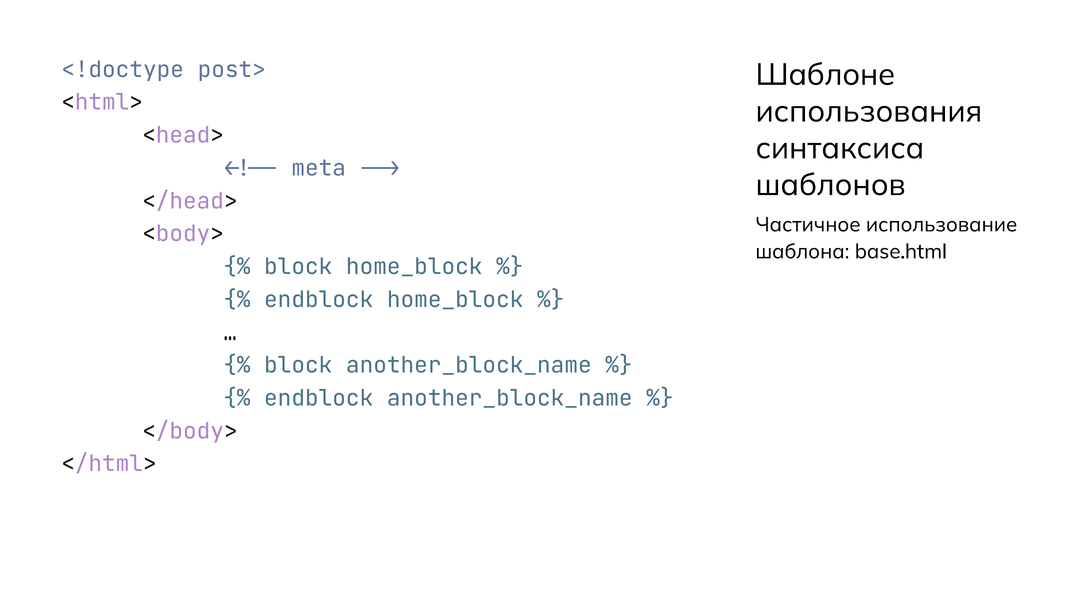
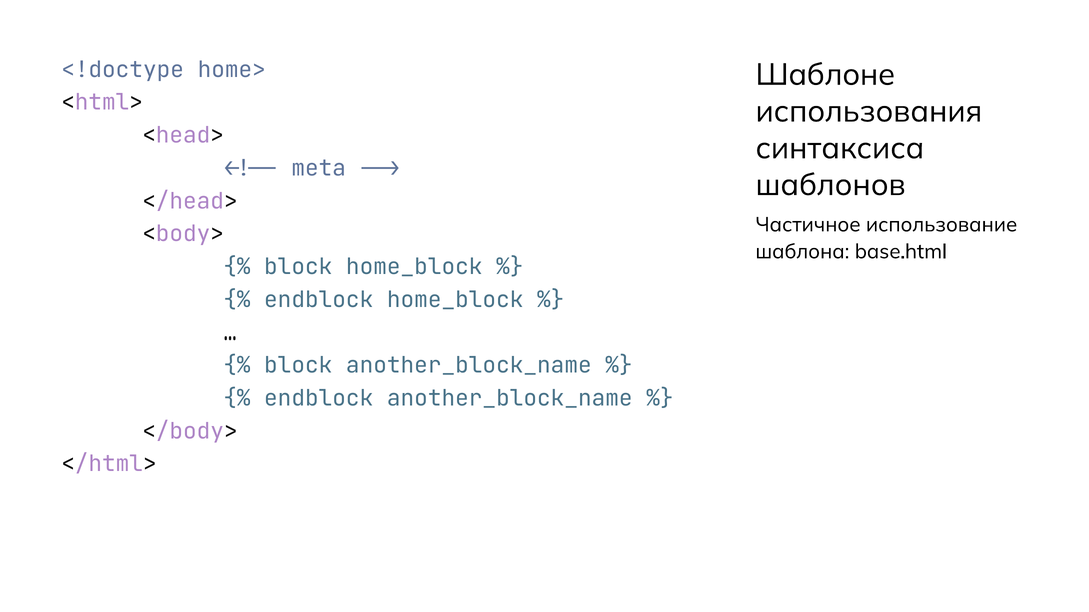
post>: post> -> home>
